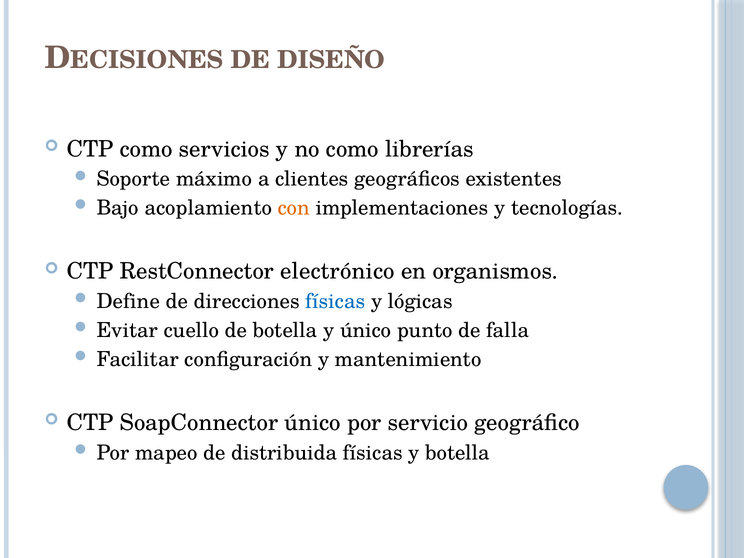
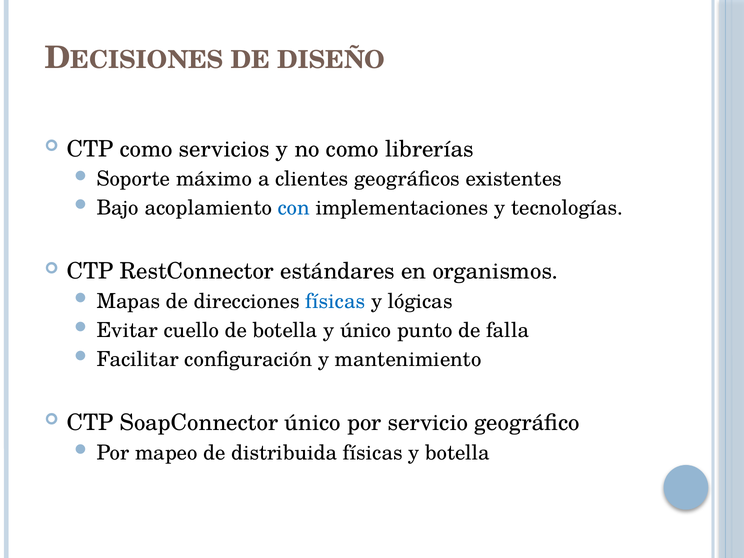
con colour: orange -> blue
electrónico: electrónico -> estándares
Define: Define -> Mapas
